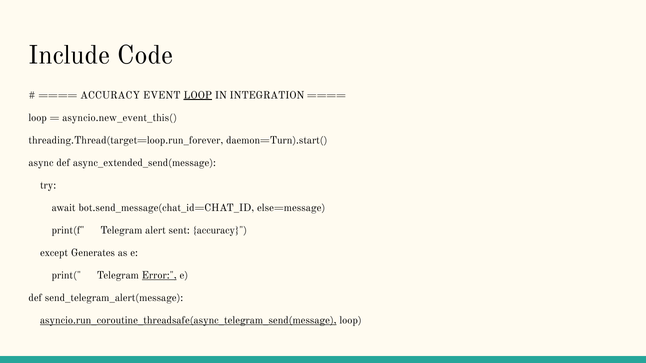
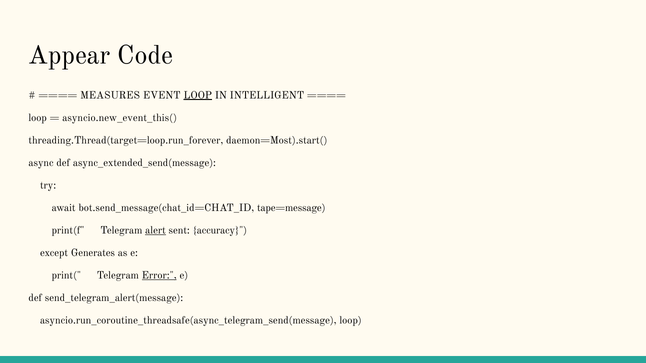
Include: Include -> Appear
ACCURACY at (110, 95): ACCURACY -> MEASURES
INTEGRATION: INTEGRATION -> INTELLIGENT
daemon=Turn).start(: daemon=Turn).start( -> daemon=Most).start(
else=message: else=message -> tape=message
alert underline: none -> present
asyncio.run_coroutine_threadsafe(async_telegram_send(message underline: present -> none
